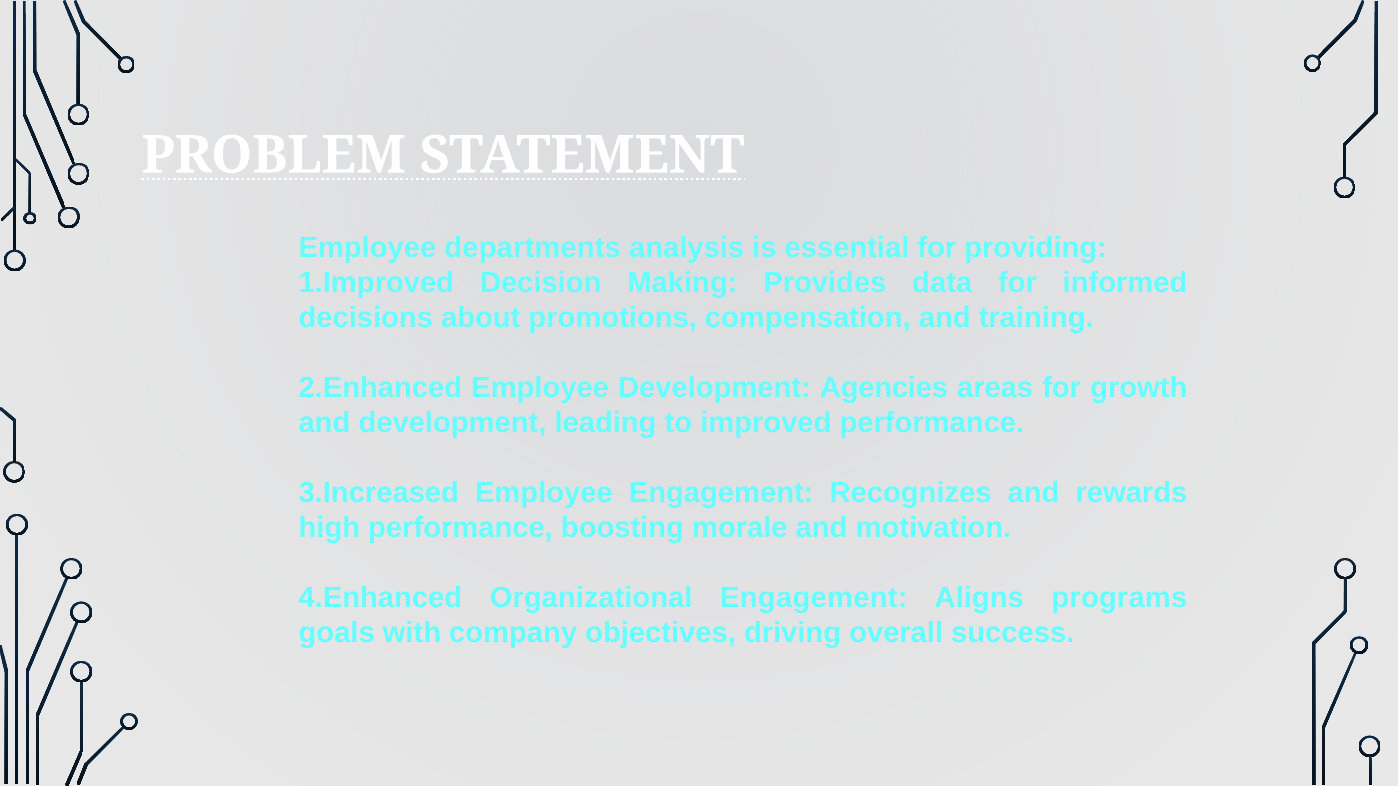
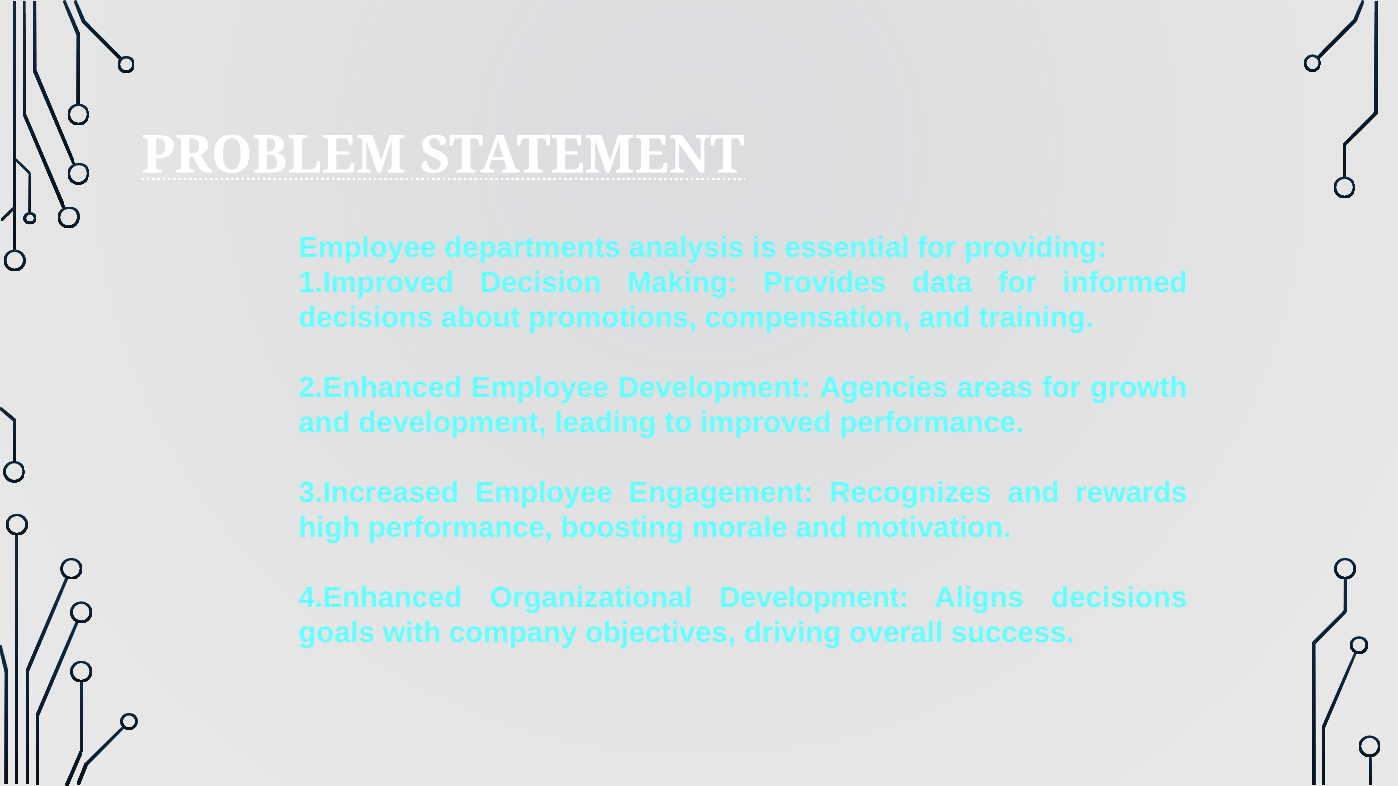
Organizational Engagement: Engagement -> Development
Aligns programs: programs -> decisions
